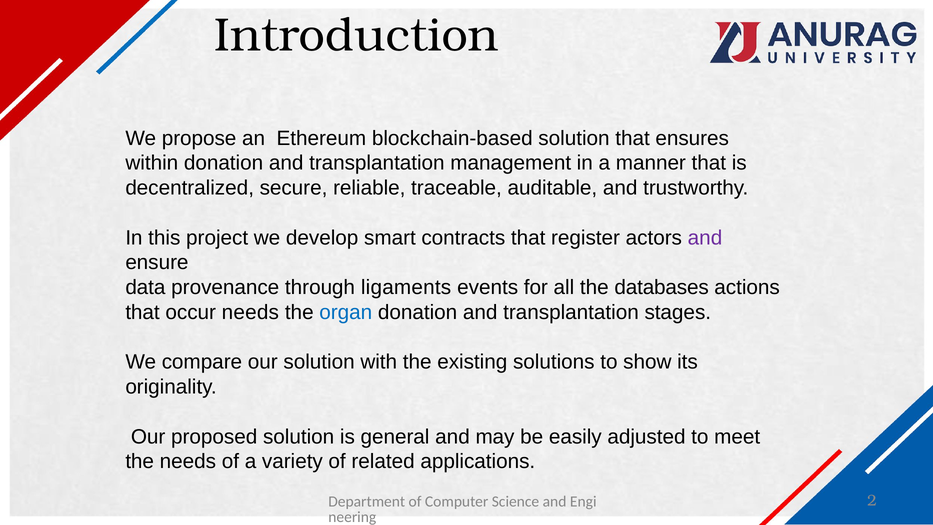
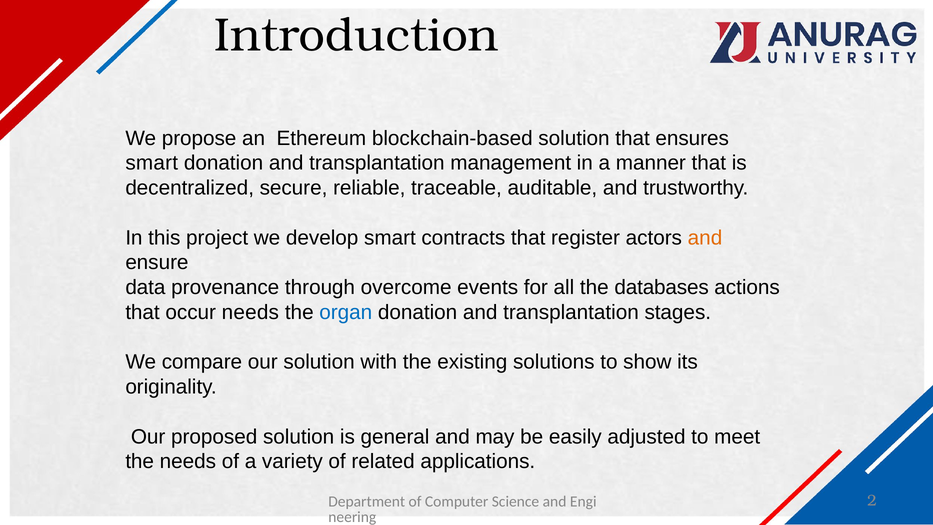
within at (152, 163): within -> smart
and at (705, 238) colour: purple -> orange
ligaments: ligaments -> overcome
